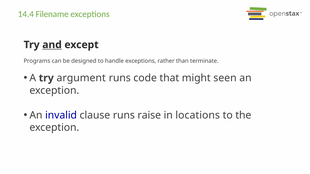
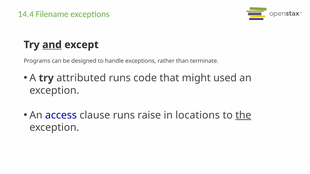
argument: argument -> attributed
seen: seen -> used
invalid: invalid -> access
the underline: none -> present
